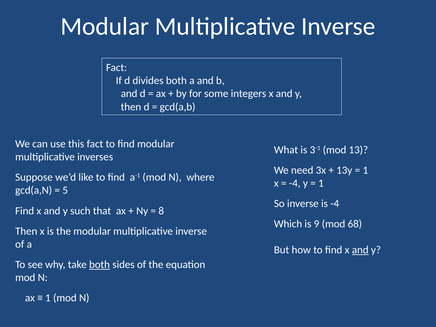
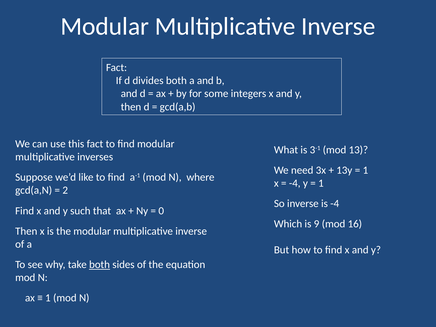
5: 5 -> 2
8: 8 -> 0
68: 68 -> 16
and at (360, 250) underline: present -> none
